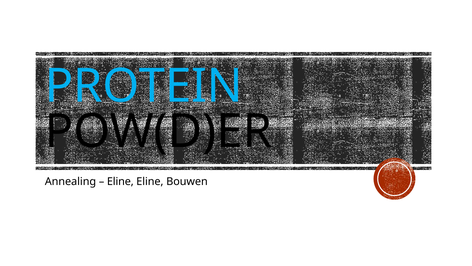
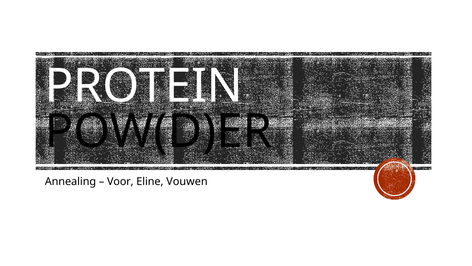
PROTEIN colour: light blue -> white
Eline at (120, 181): Eline -> Voor
Bouwen: Bouwen -> Vouwen
